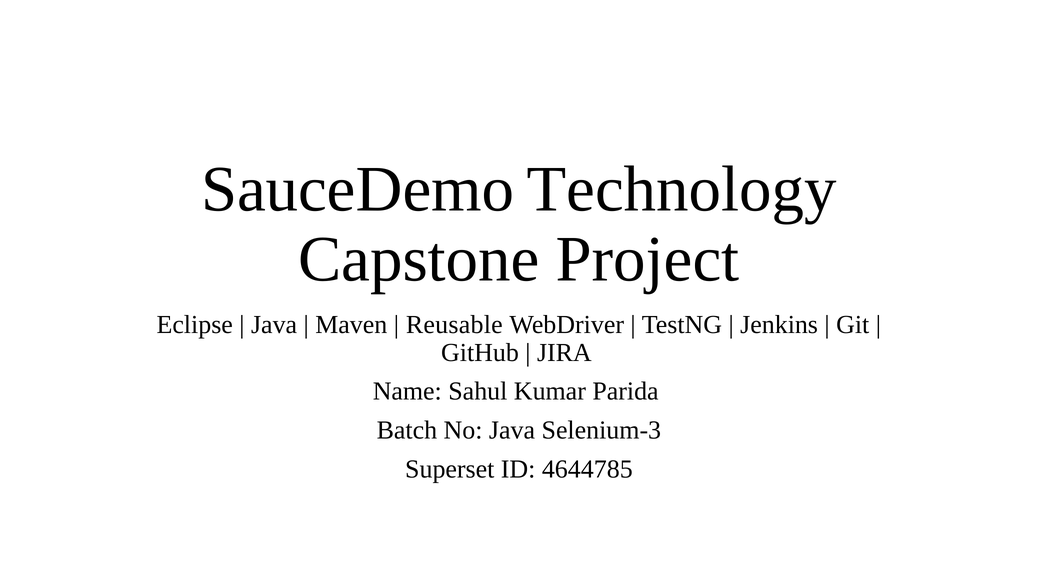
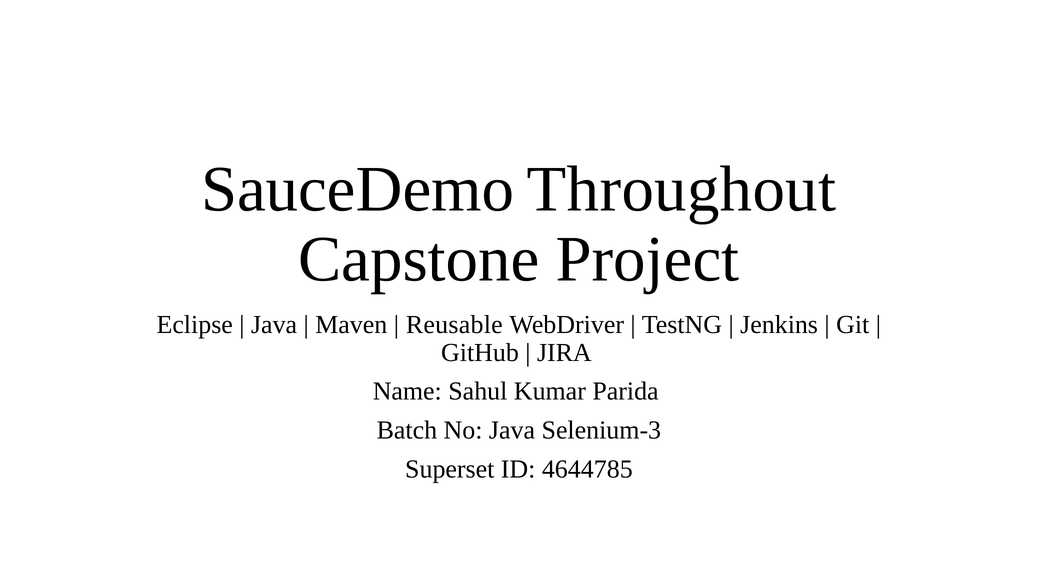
Technology: Technology -> Throughout
